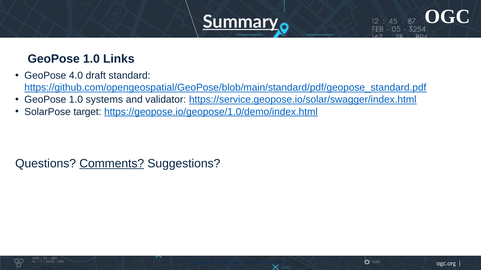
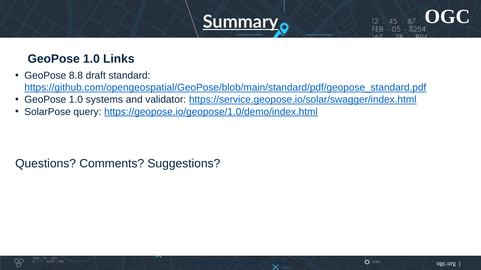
4.0: 4.0 -> 8.8
target: target -> query
Comments underline: present -> none
